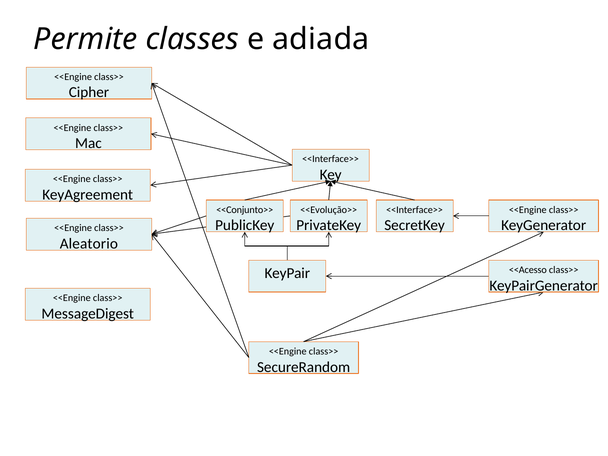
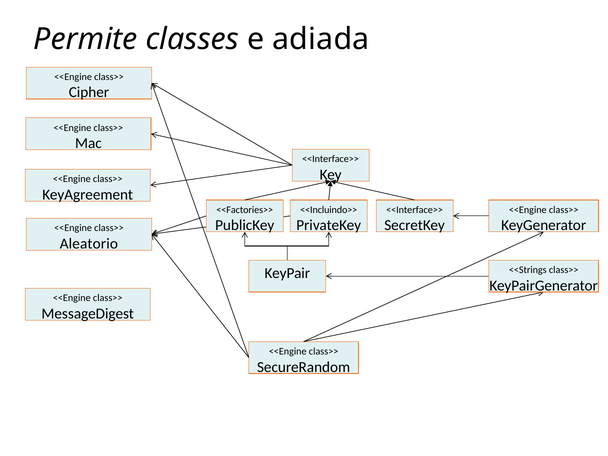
<<Conjunto>>: <<Conjunto>> -> <<Factories>>
<<Evolução>>: <<Evolução>> -> <<Incluindo>>
<<Acesso: <<Acesso -> <<Strings
